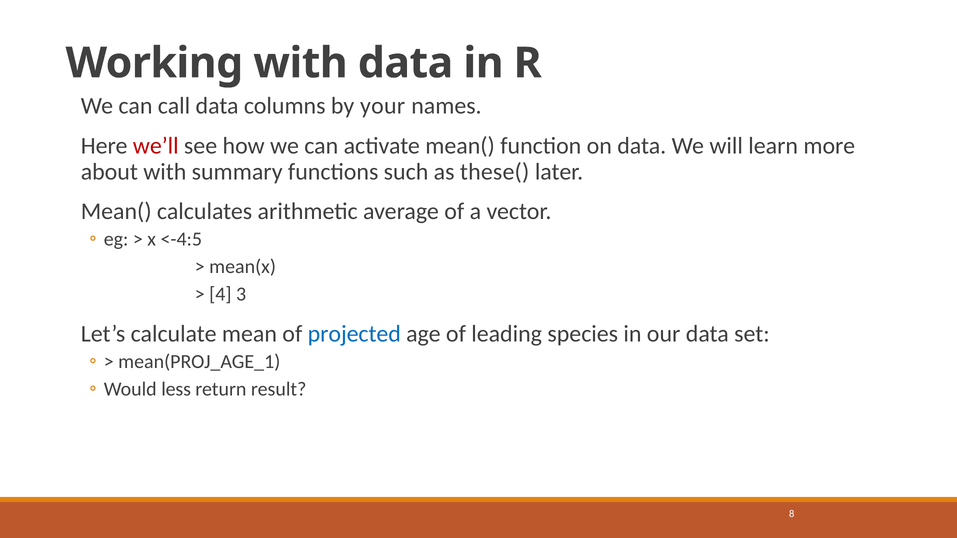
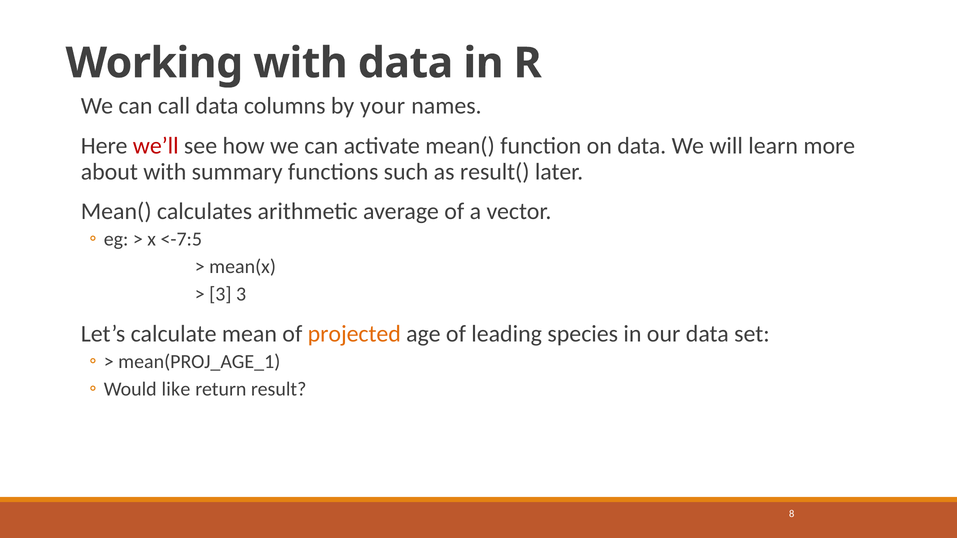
these(: these( -> result(
<-4:5: <-4:5 -> <-7:5
4 at (220, 294): 4 -> 3
projected colour: blue -> orange
less: less -> like
